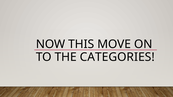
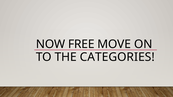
THIS: THIS -> FREE
